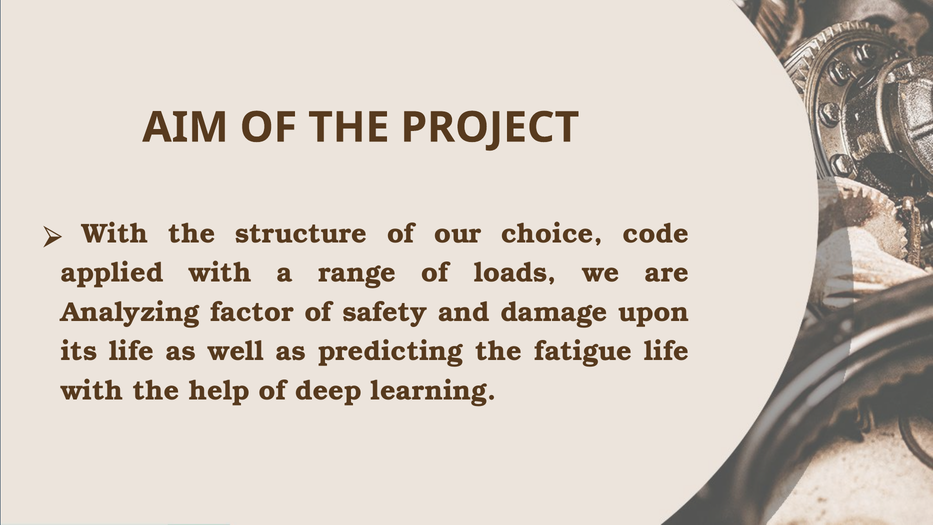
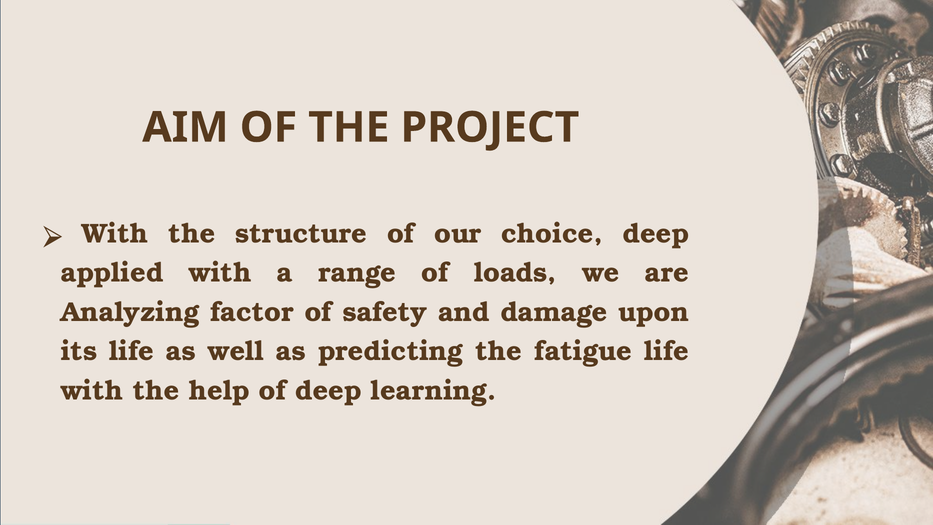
choice code: code -> deep
